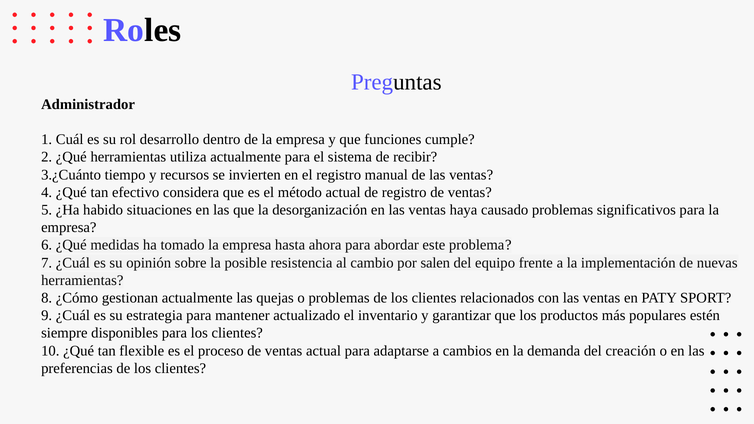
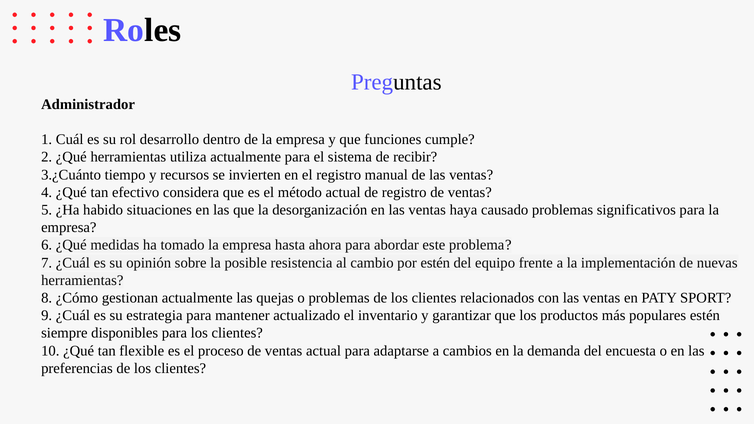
por salen: salen -> estén
creación: creación -> encuesta
